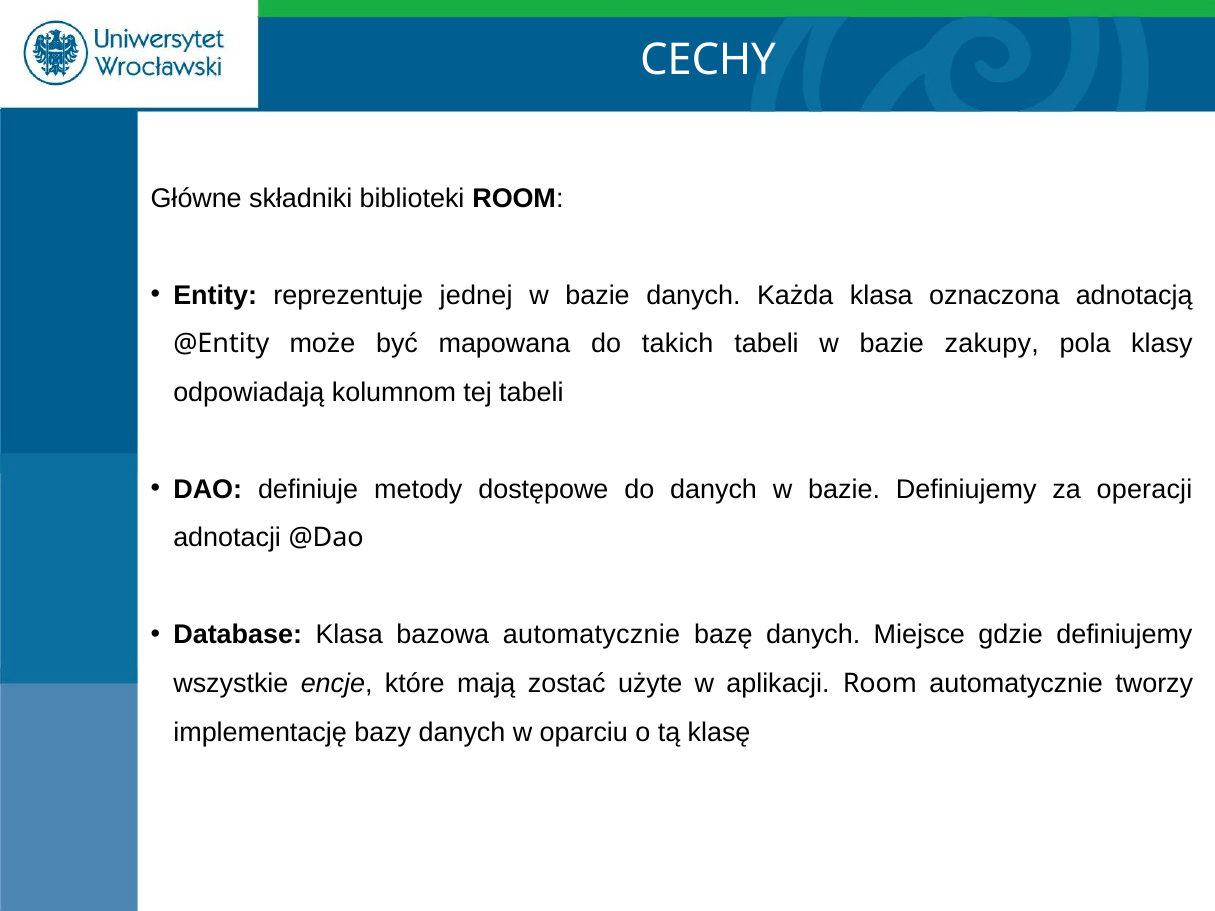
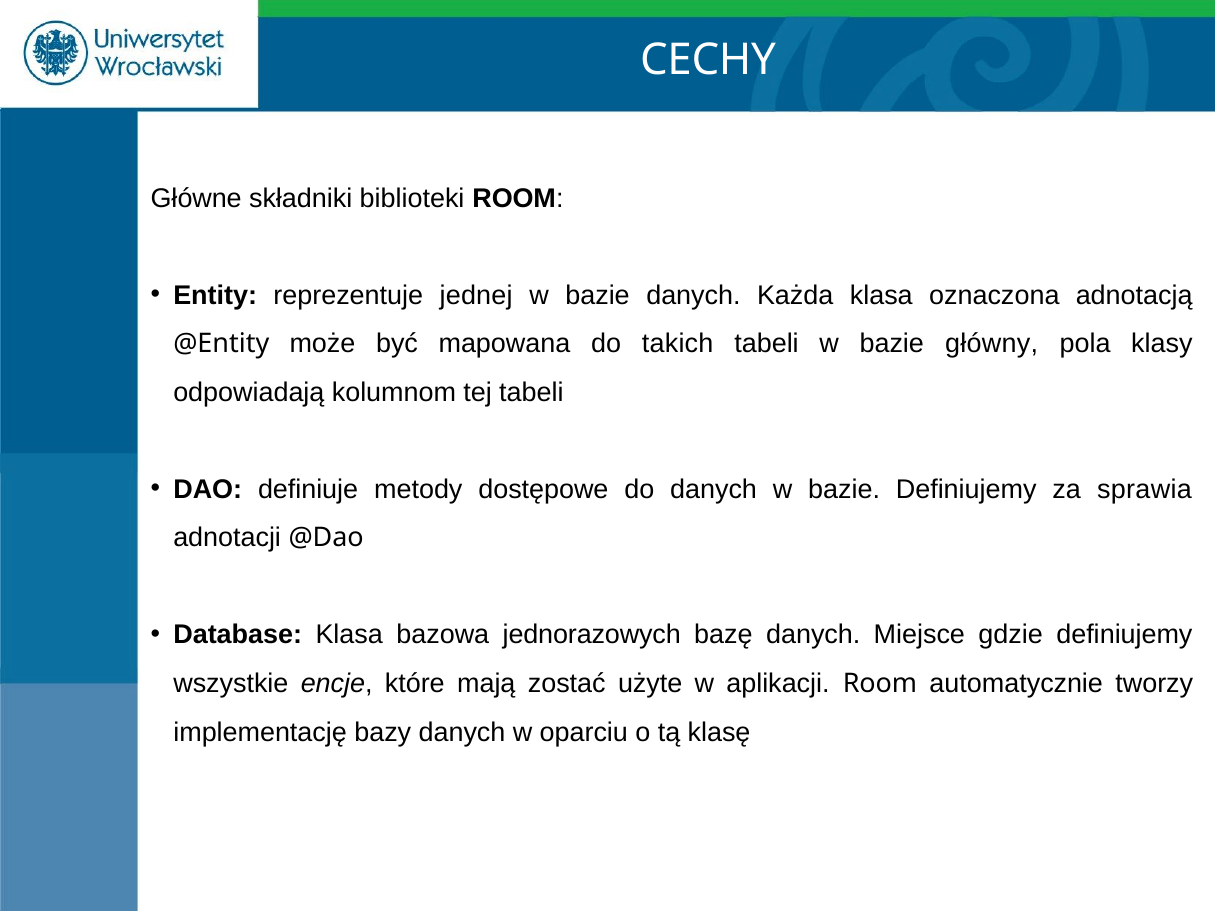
zakupy: zakupy -> główny
operacji: operacji -> sprawia
bazowa automatycznie: automatycznie -> jednorazowych
